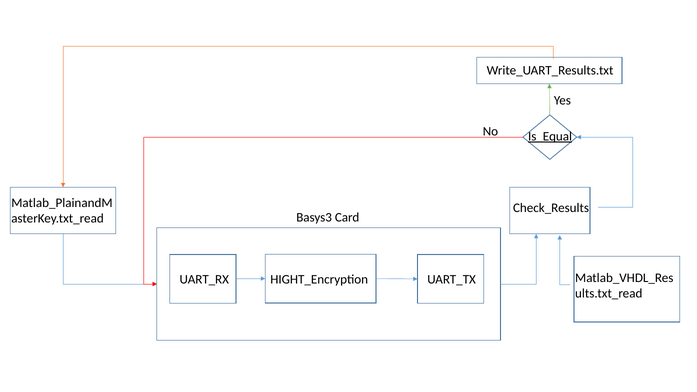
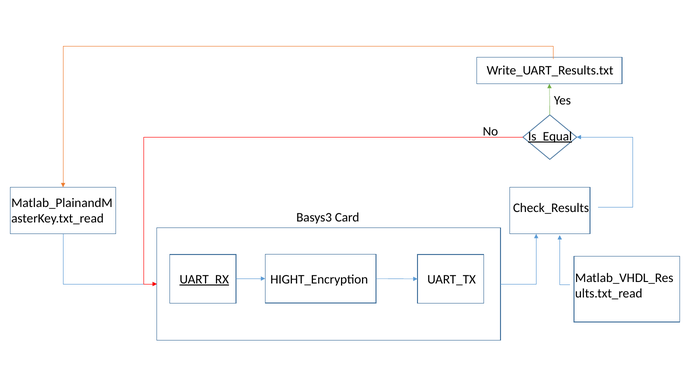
UART_RX underline: none -> present
